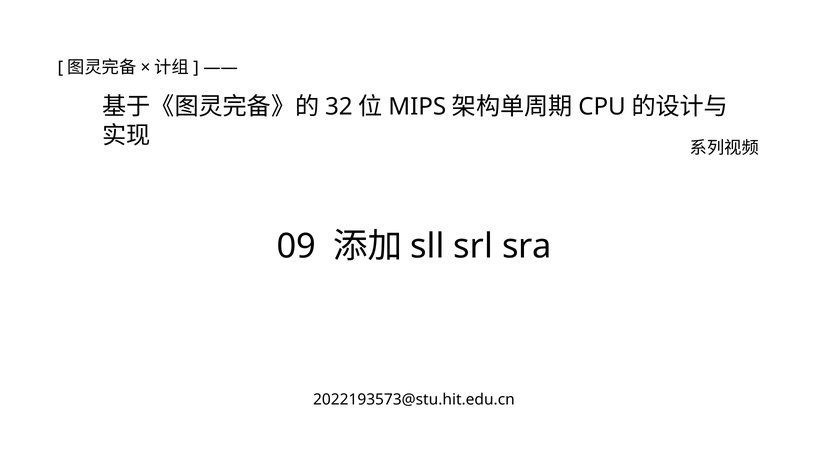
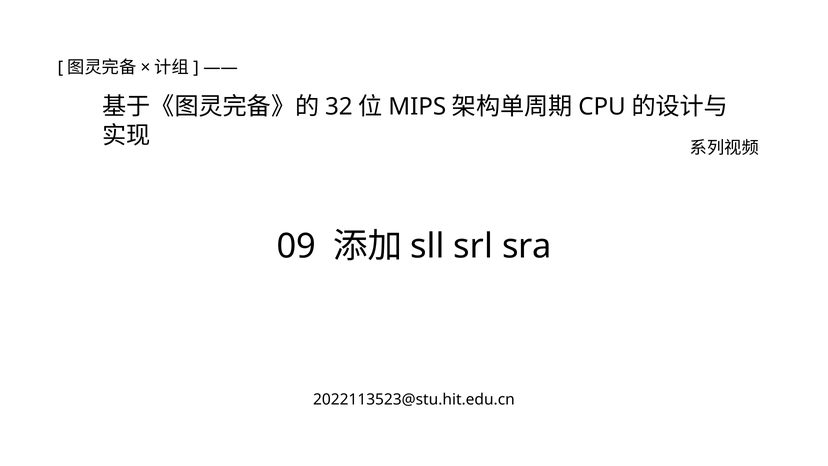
2022193573@stu.hit.edu.cn: 2022193573@stu.hit.edu.cn -> 2022113523@stu.hit.edu.cn
